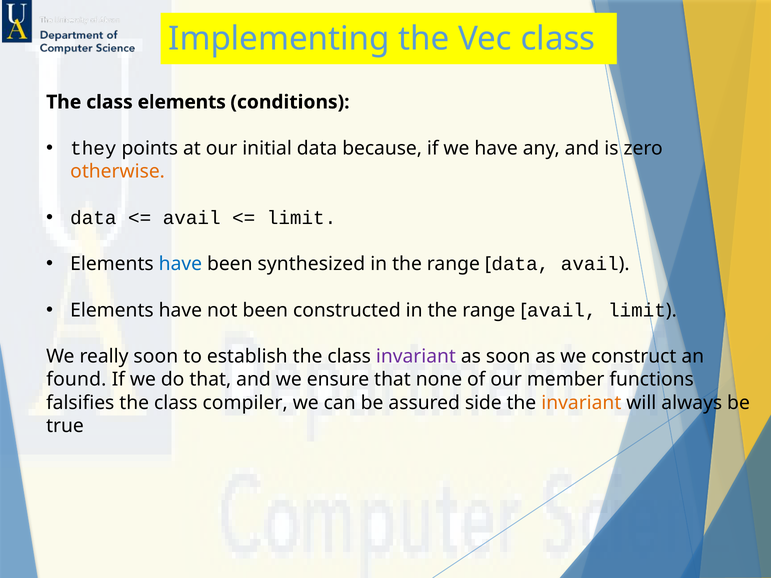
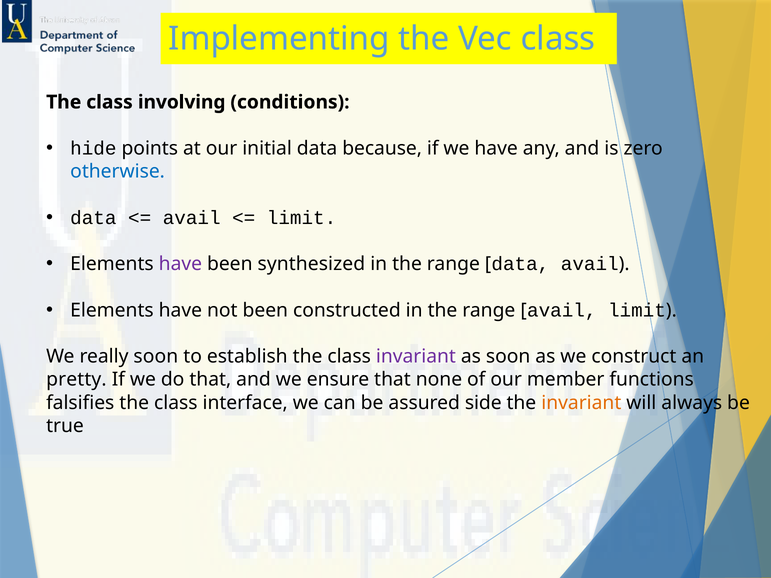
class elements: elements -> involving
they: they -> hide
otherwise colour: orange -> blue
have at (180, 264) colour: blue -> purple
found: found -> pretty
compiler: compiler -> interface
